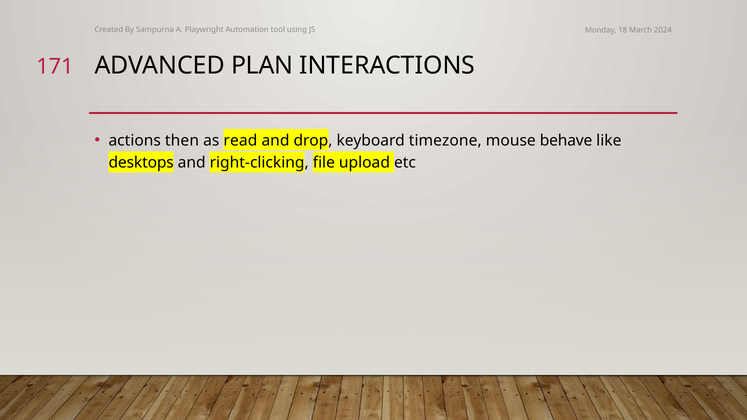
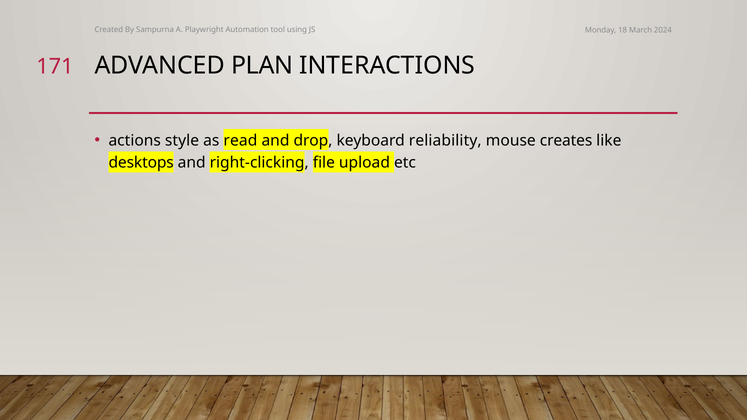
then: then -> style
timezone: timezone -> reliability
behave: behave -> creates
